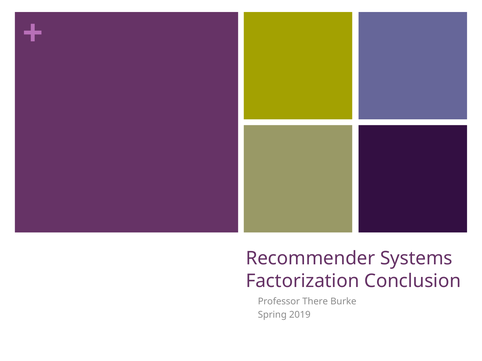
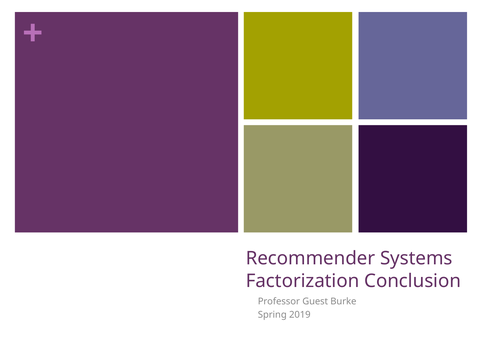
There: There -> Guest
